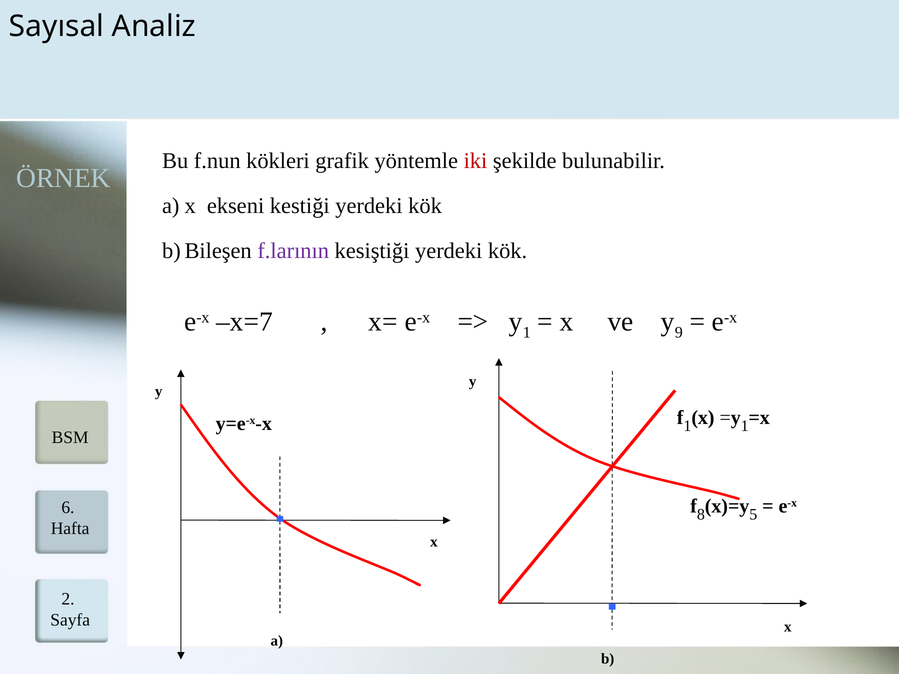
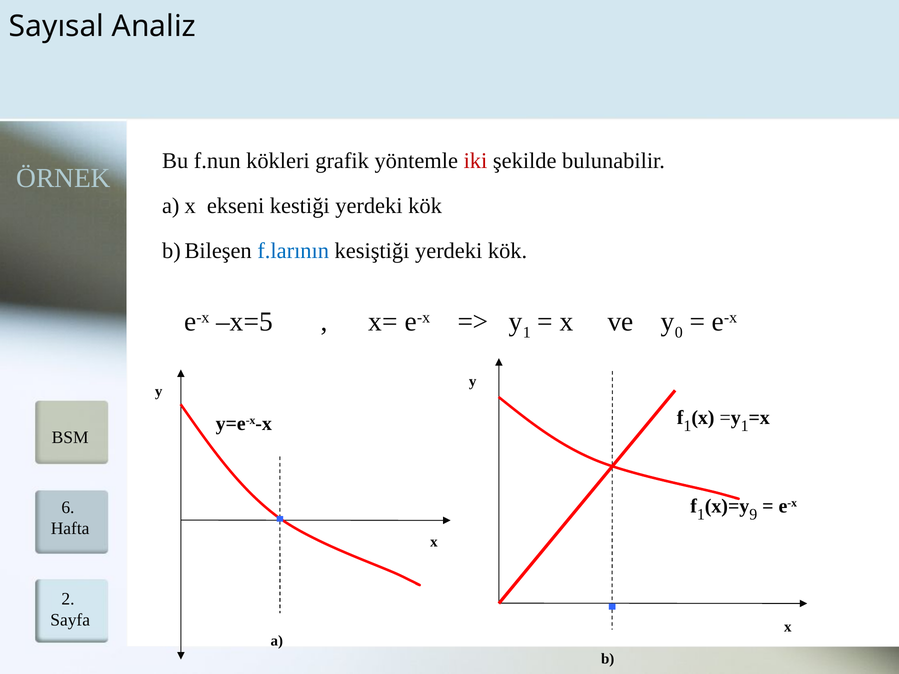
f.larının colour: purple -> blue
x=7: x=7 -> x=5
9: 9 -> 0
8 at (701, 515): 8 -> 1
5: 5 -> 9
